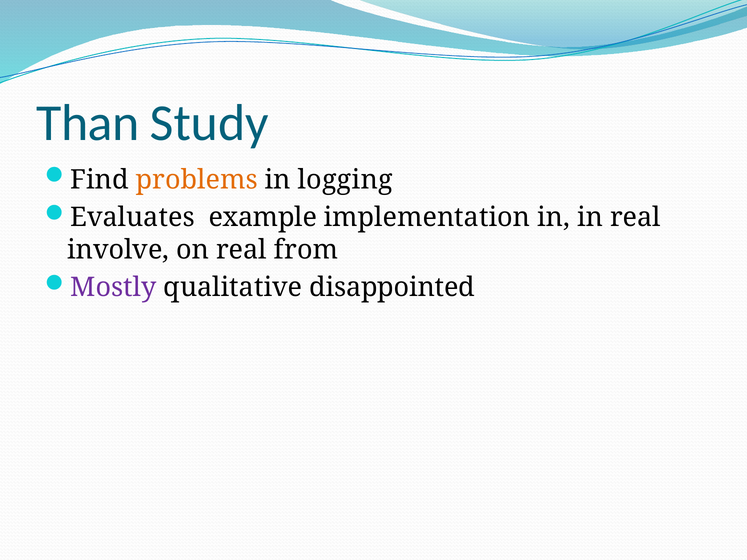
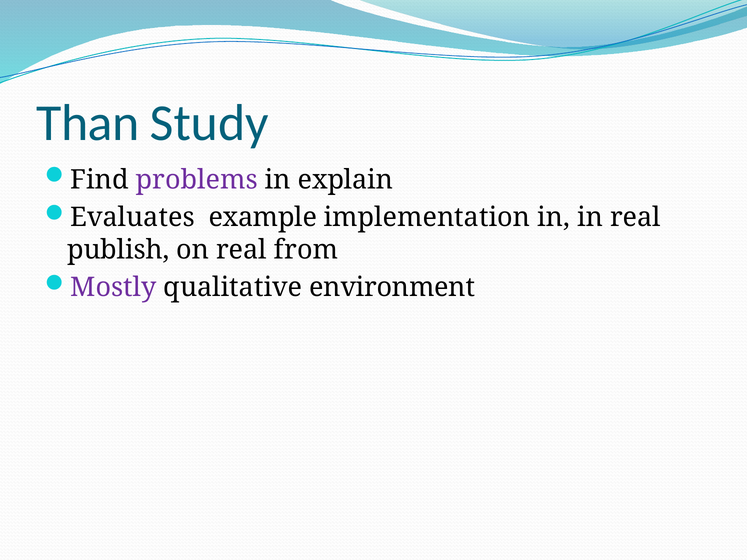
problems colour: orange -> purple
logging: logging -> explain
involve: involve -> publish
disappointed: disappointed -> environment
